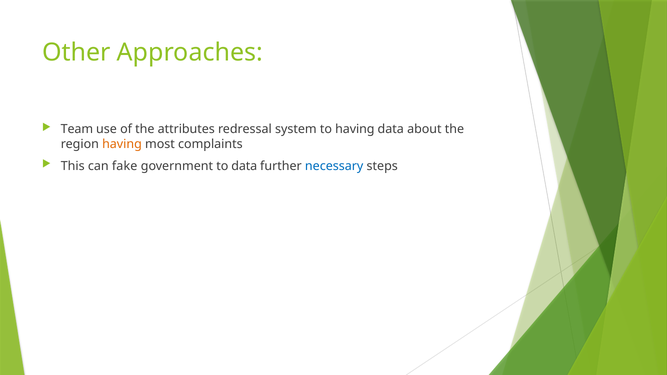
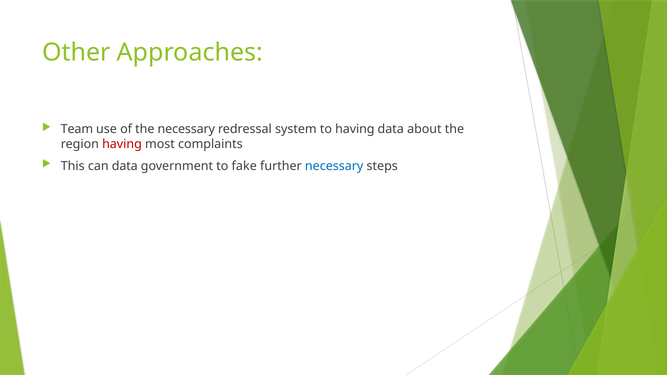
the attributes: attributes -> necessary
having at (122, 144) colour: orange -> red
can fake: fake -> data
to data: data -> fake
